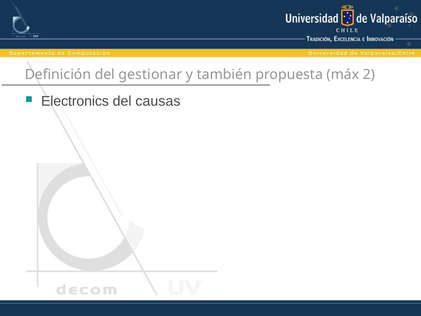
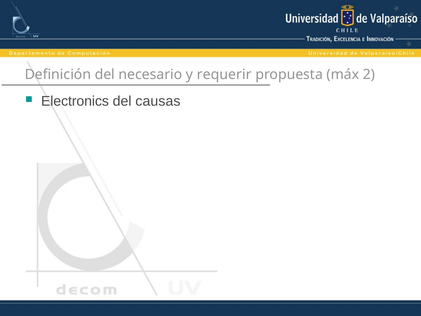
gestionar: gestionar -> necesario
también: también -> requerir
